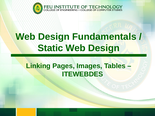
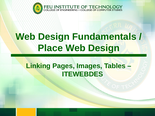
Static: Static -> Place
